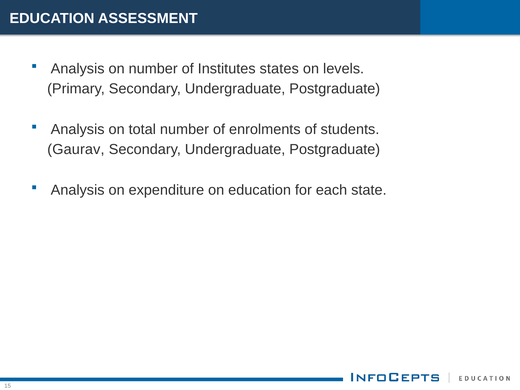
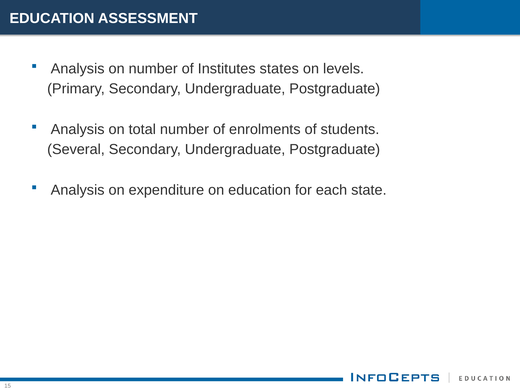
Gaurav: Gaurav -> Several
